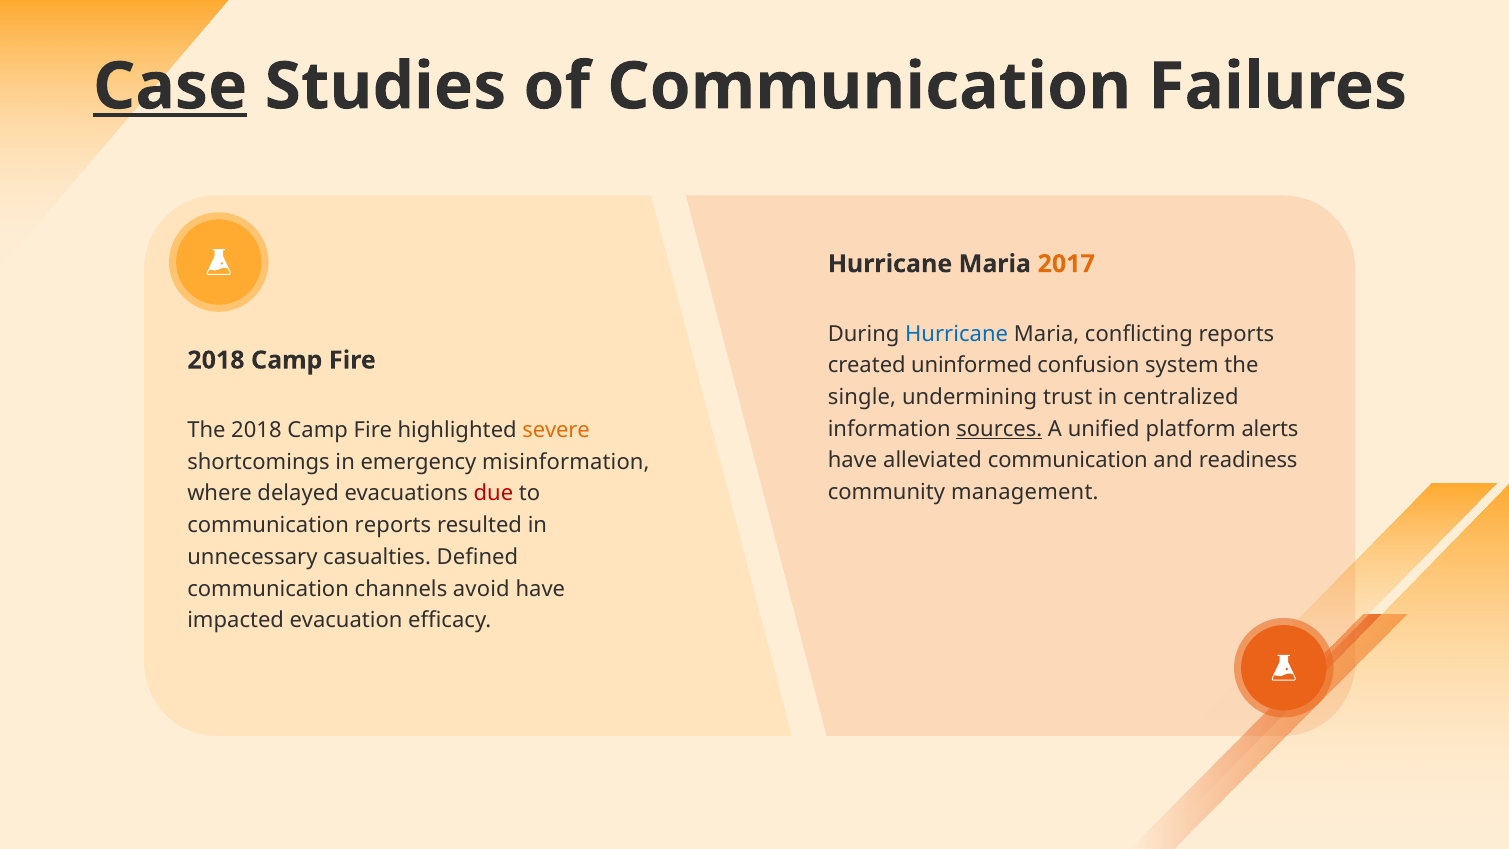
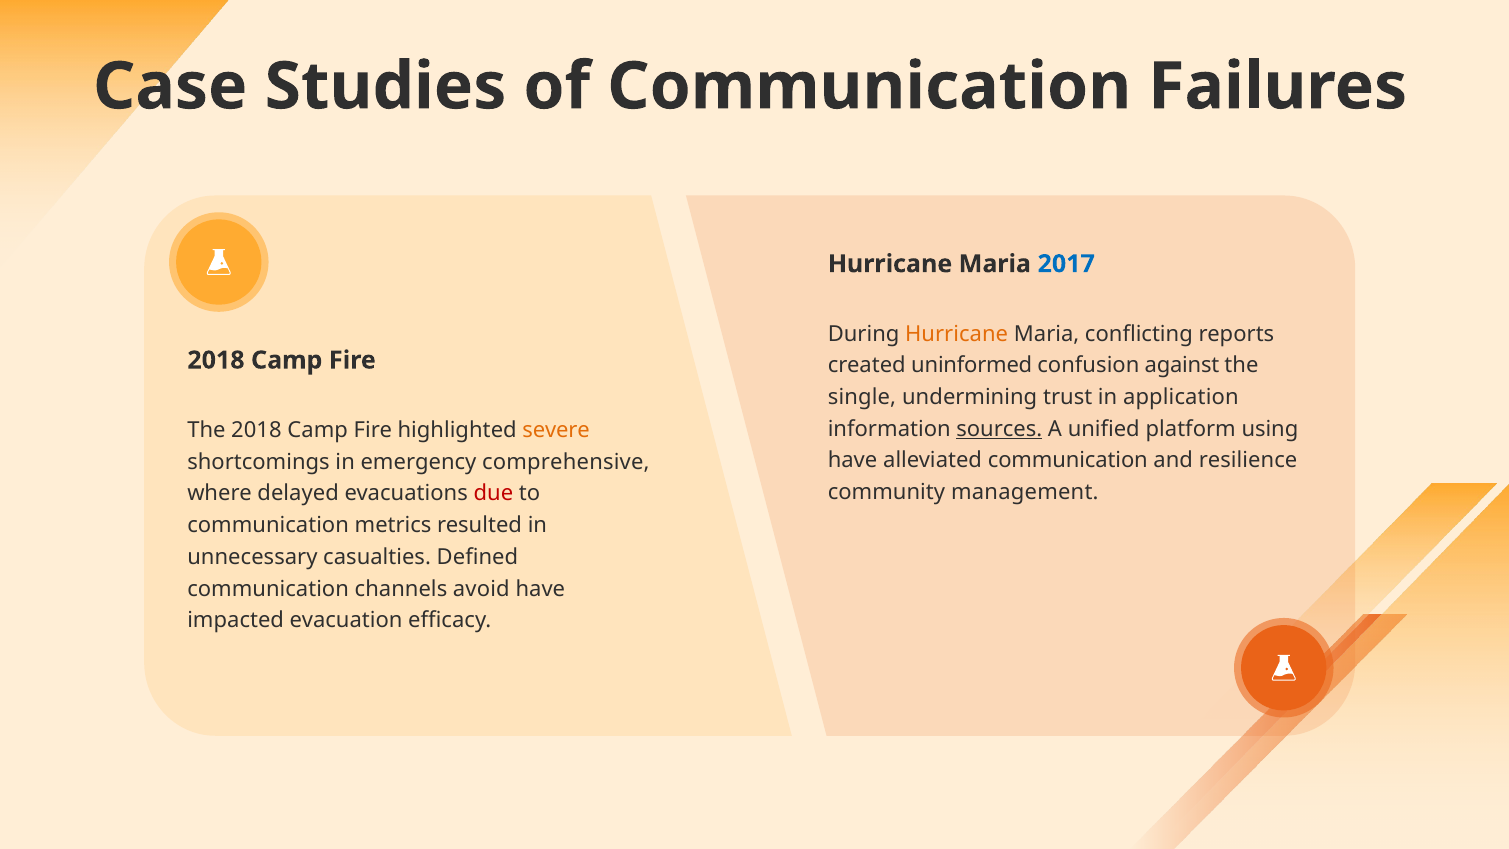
Case underline: present -> none
2017 colour: orange -> blue
Hurricane at (957, 334) colour: blue -> orange
system: system -> against
centralized: centralized -> application
alerts: alerts -> using
readiness: readiness -> resilience
misinformation: misinformation -> comprehensive
communication reports: reports -> metrics
